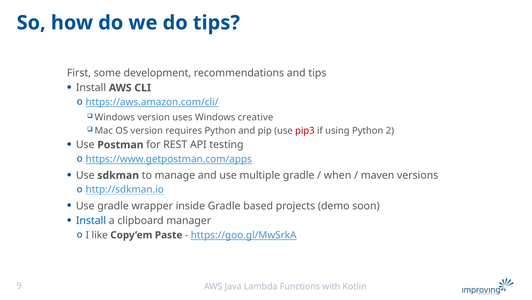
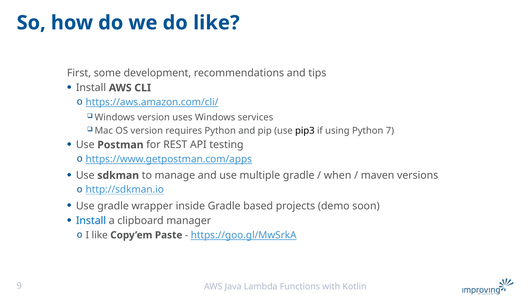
do tips: tips -> like
creative: creative -> services
pip3 colour: red -> black
2: 2 -> 7
